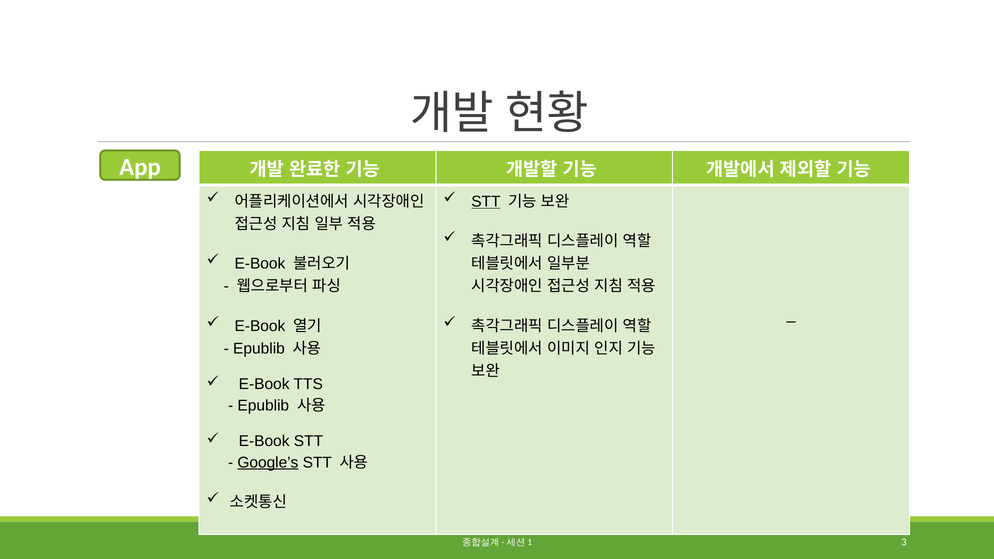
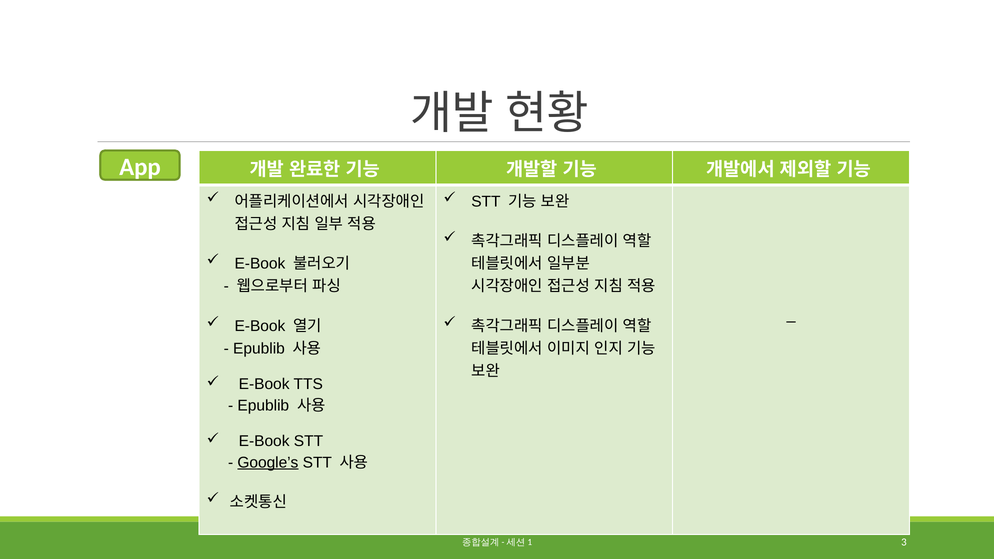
STT at (486, 202) underline: present -> none
